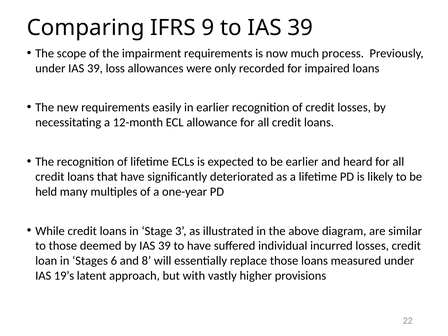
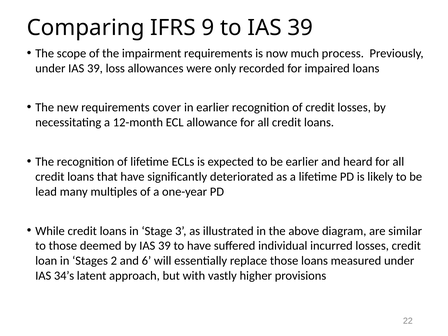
easily: easily -> cover
held: held -> lead
6: 6 -> 2
8: 8 -> 6
19’s: 19’s -> 34’s
